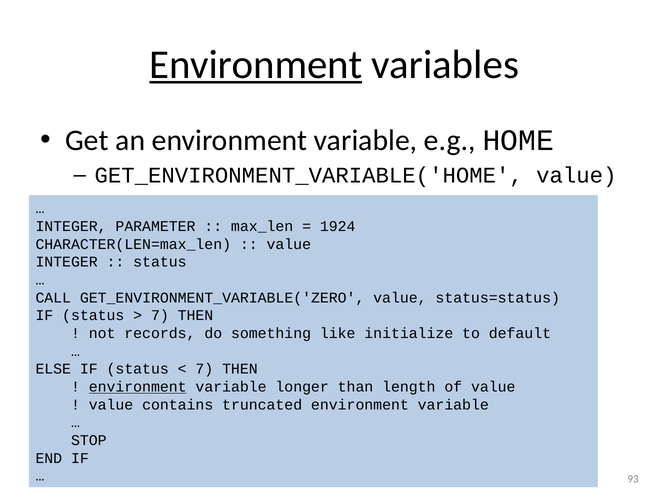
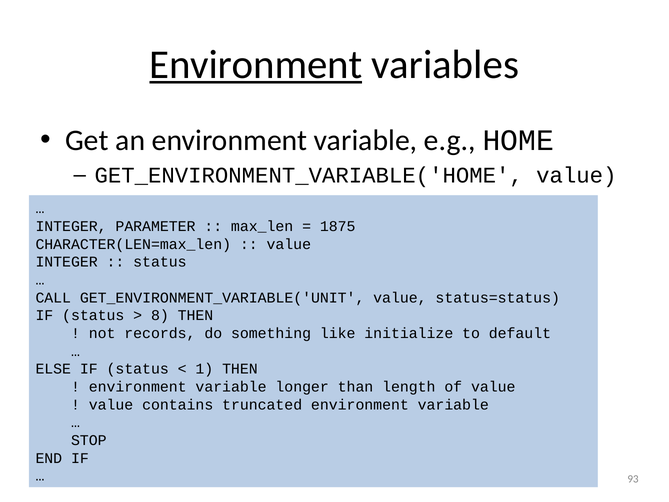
1924: 1924 -> 1875
GET_ENVIRONMENT_VARIABLE('ZERO: GET_ENVIRONMENT_VARIABLE('ZERO -> GET_ENVIRONMENT_VARIABLE('UNIT
7 at (160, 315): 7 -> 8
7 at (204, 369): 7 -> 1
environment at (138, 387) underline: present -> none
